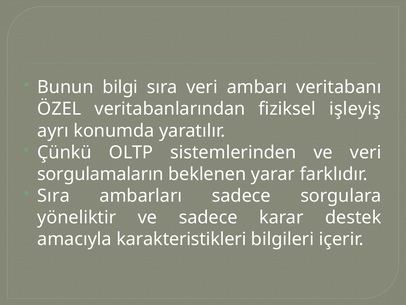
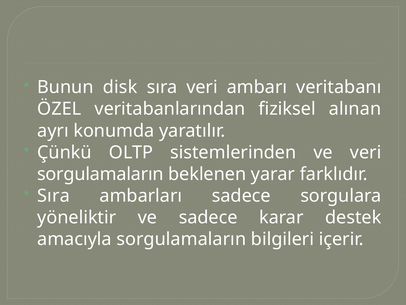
bilgi: bilgi -> disk
işleyiş: işleyiş -> alınan
amacıyla karakteristikleri: karakteristikleri -> sorgulamaların
